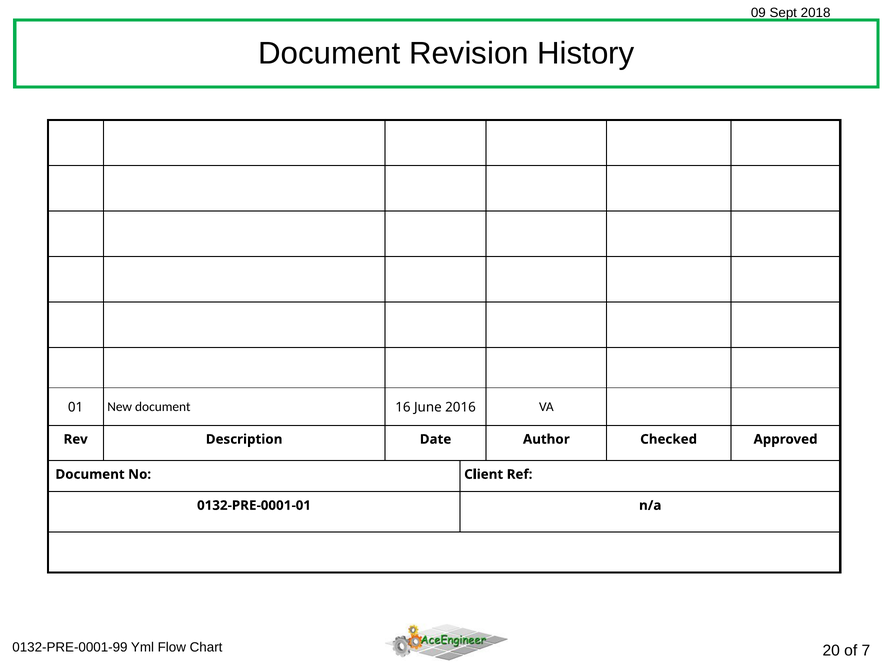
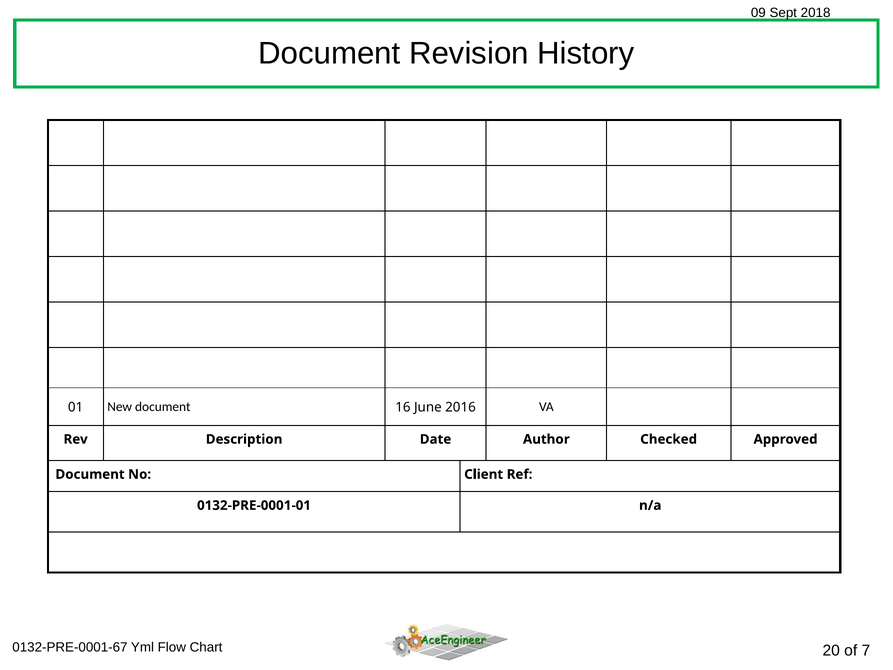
0132-PRE-0001-99: 0132-PRE-0001-99 -> 0132-PRE-0001-67
